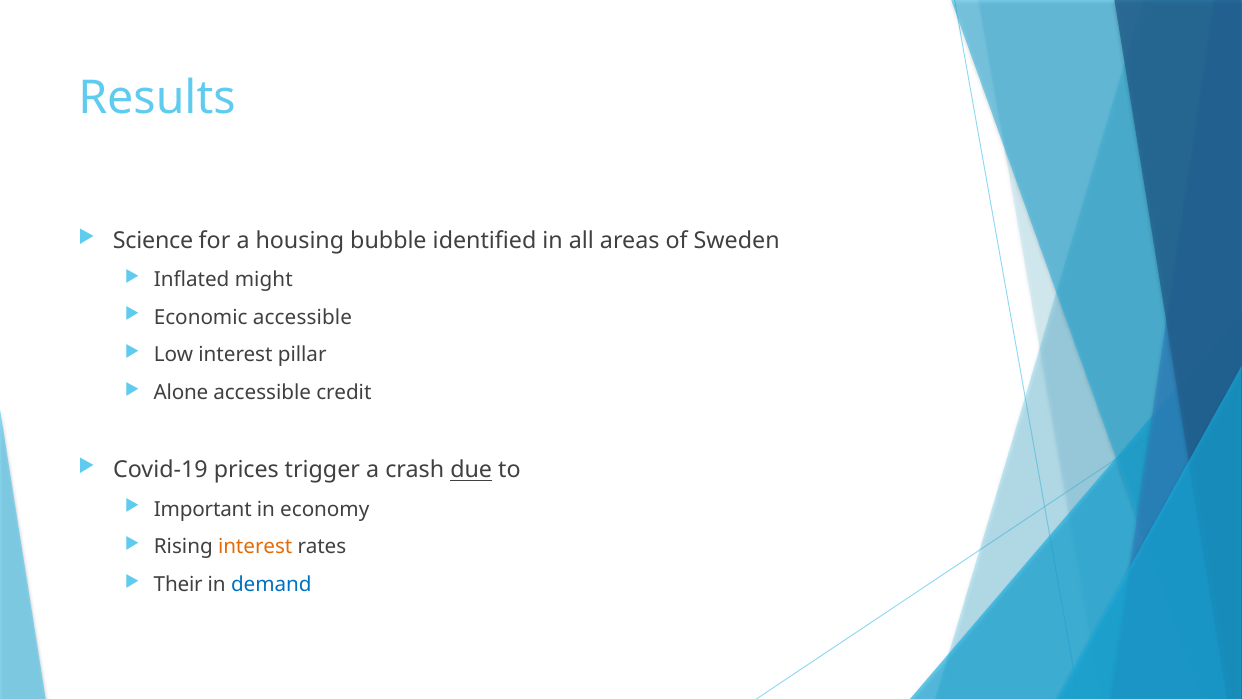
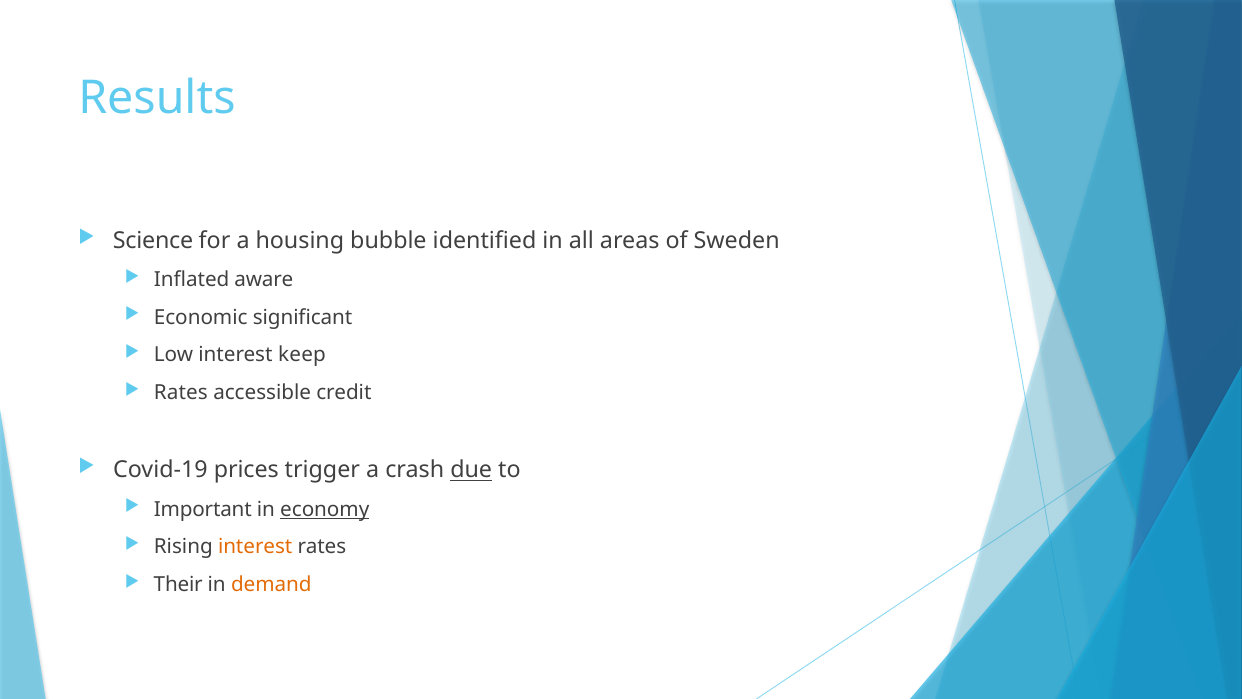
might: might -> aware
Economic accessible: accessible -> significant
pillar: pillar -> keep
Alone at (181, 393): Alone -> Rates
economy underline: none -> present
demand colour: blue -> orange
